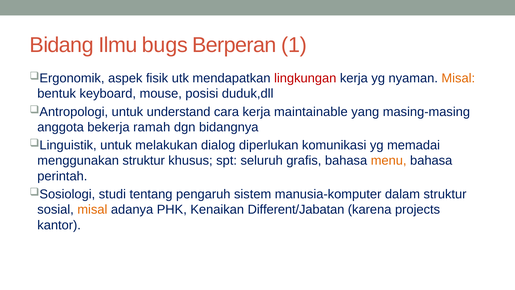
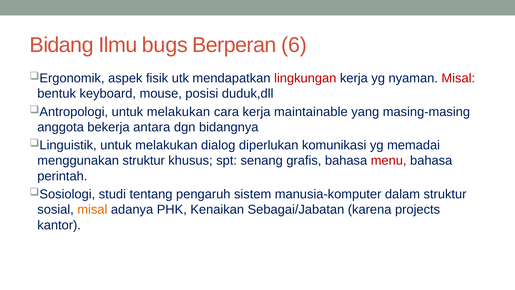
1: 1 -> 6
Misal at (458, 78) colour: orange -> red
understand at (179, 112): understand -> melakukan
ramah: ramah -> antara
seluruh: seluruh -> senang
menu colour: orange -> red
Different/Jabatan: Different/Jabatan -> Sebagai/Jabatan
